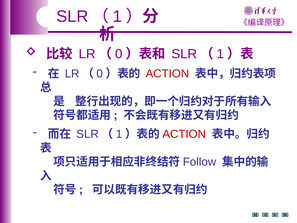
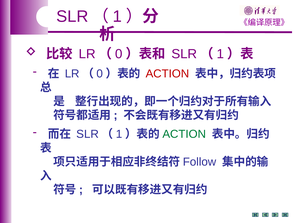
ACTION at (184, 134) colour: red -> green
